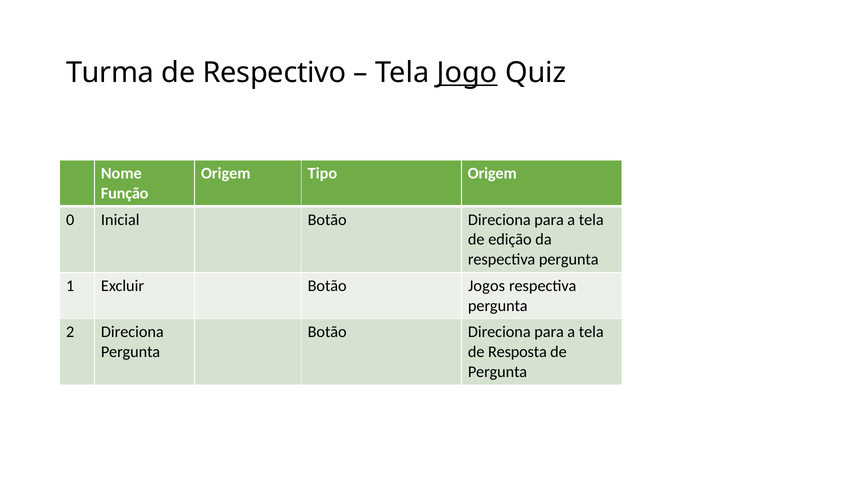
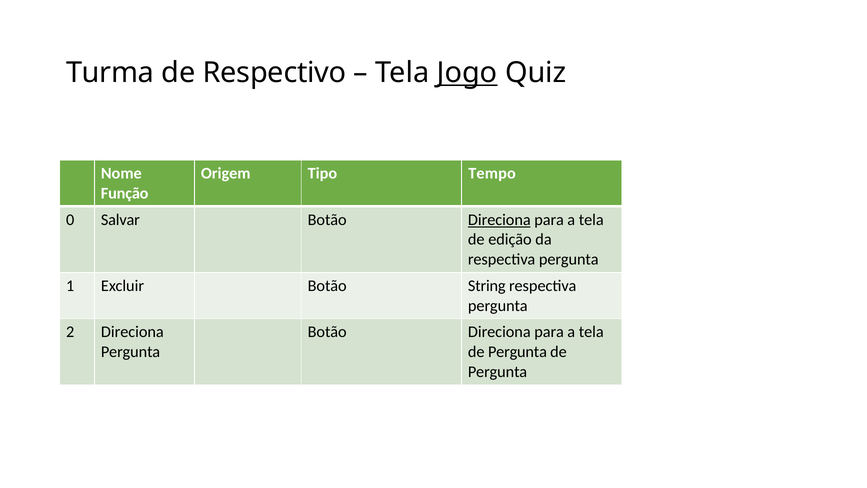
Tipo Origem: Origem -> Tempo
Inicial: Inicial -> Salvar
Direciona at (499, 220) underline: none -> present
Jogos: Jogos -> String
Resposta at (517, 352): Resposta -> Pergunta
